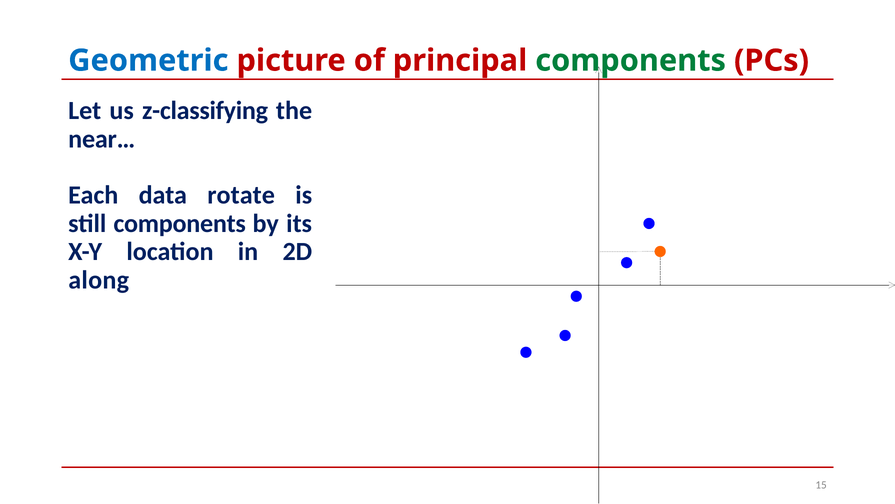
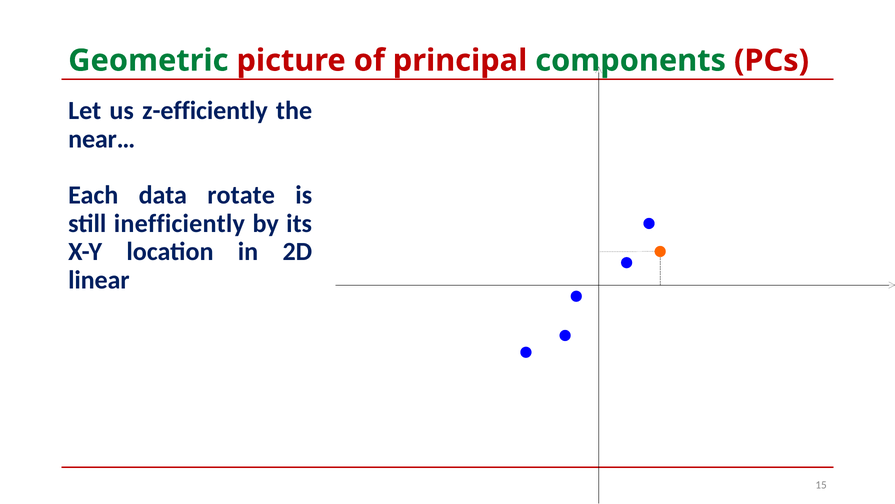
Geometric colour: blue -> green
z-classifying: z-classifying -> z-efficiently
still components: components -> inefficiently
along: along -> linear
